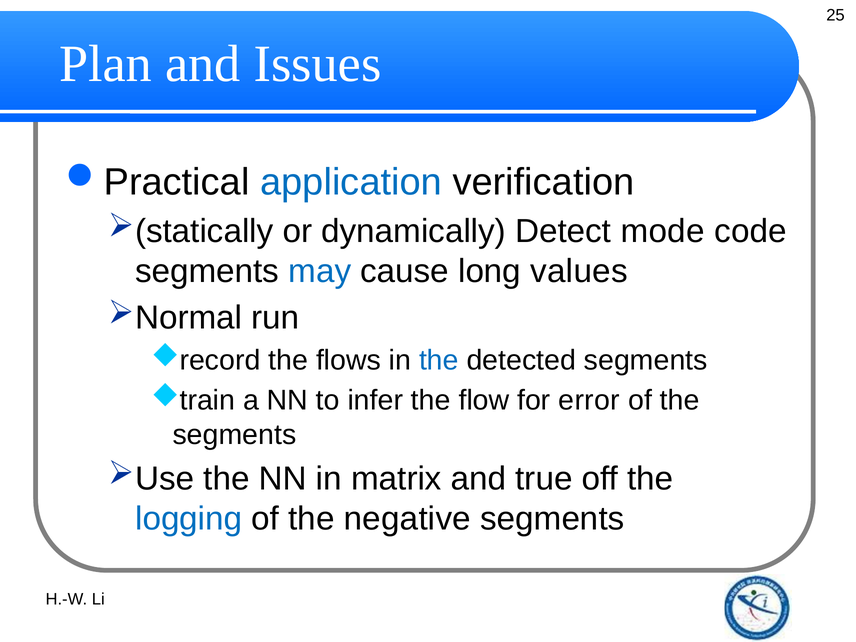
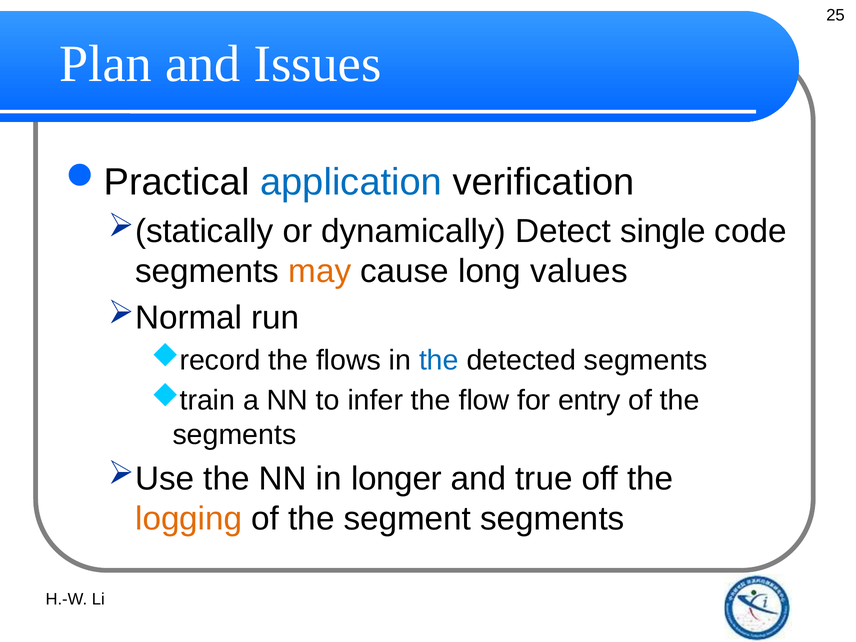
mode: mode -> single
may colour: blue -> orange
error: error -> entry
matrix: matrix -> longer
logging colour: blue -> orange
negative: negative -> segment
